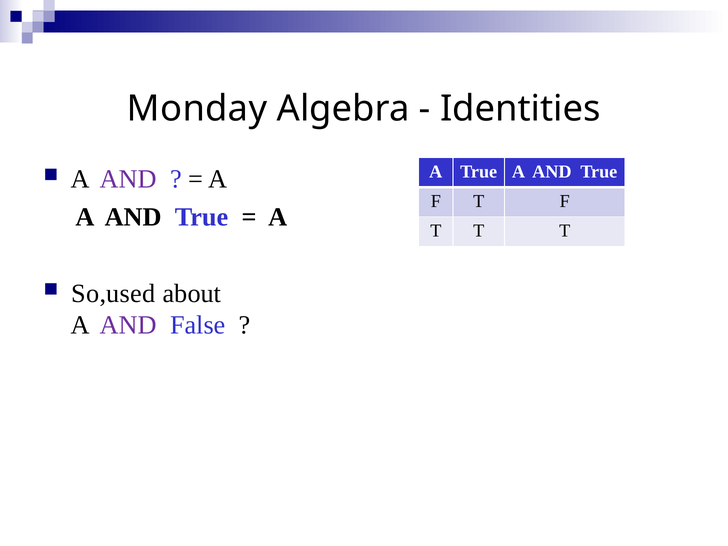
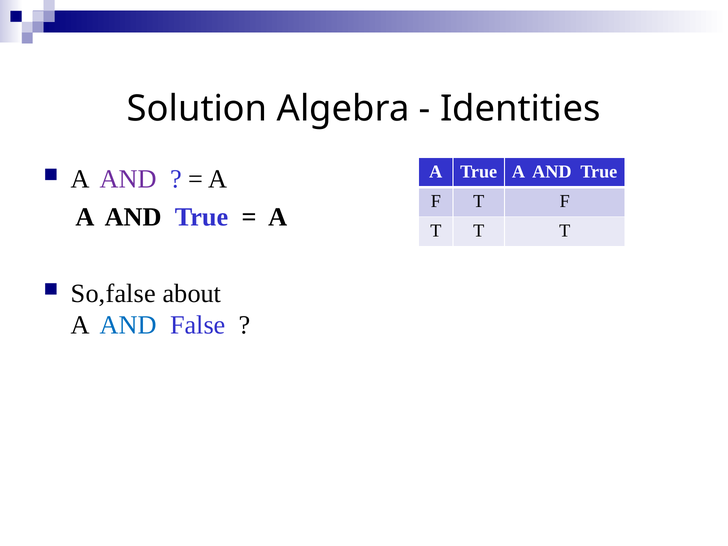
Monday: Monday -> Solution
So,used: So,used -> So,false
AND at (128, 325) colour: purple -> blue
